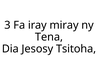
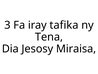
miray: miray -> tafika
Tsitoha: Tsitoha -> Miraisa
